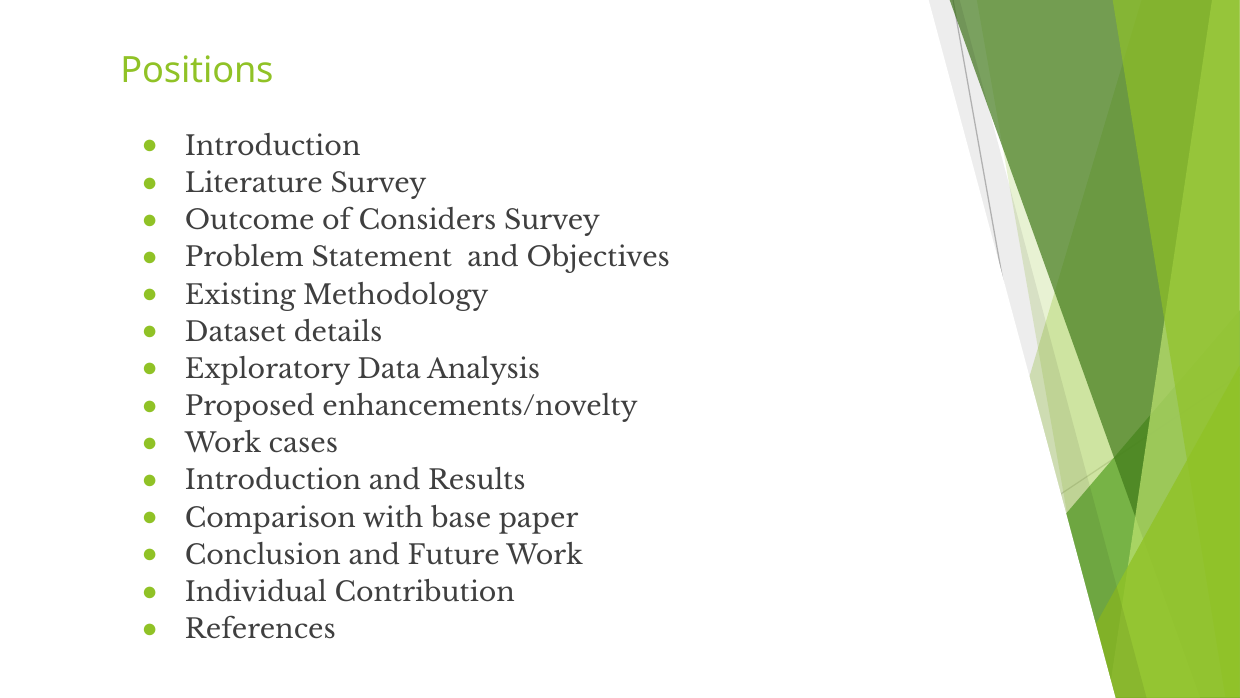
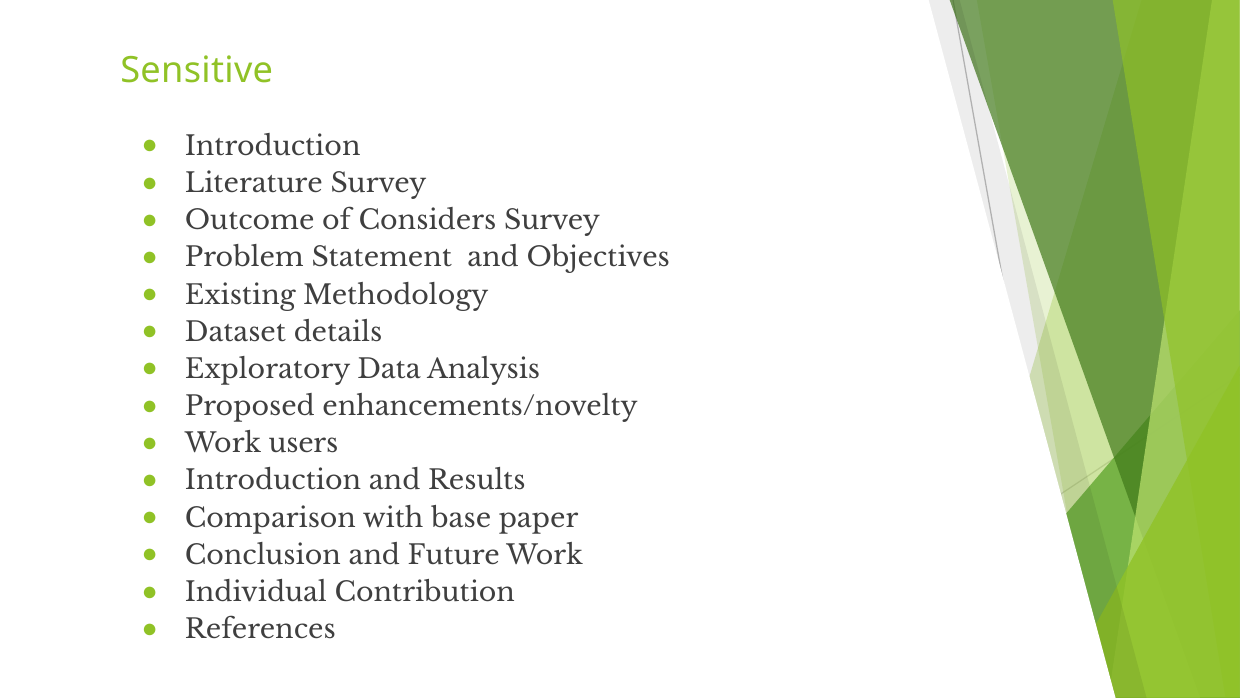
Positions: Positions -> Sensitive
cases: cases -> users
